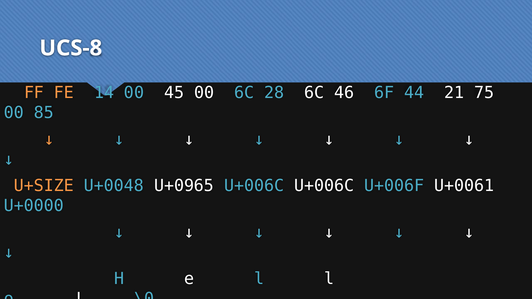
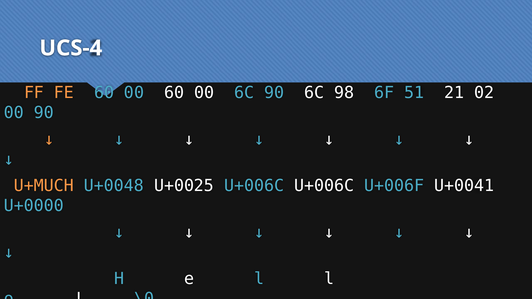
UCS-8: UCS-8 -> UCS-4
FE 14: 14 -> 60
00 45: 45 -> 60
6C 28: 28 -> 90
46: 46 -> 98
44: 44 -> 51
75: 75 -> 02
00 85: 85 -> 90
U+SIZE: U+SIZE -> U+MUCH
U+0965: U+0965 -> U+0025
U+0061: U+0061 -> U+0041
